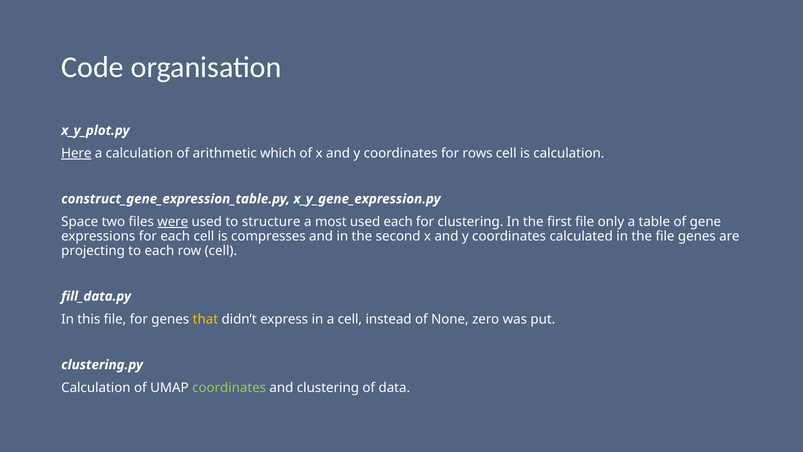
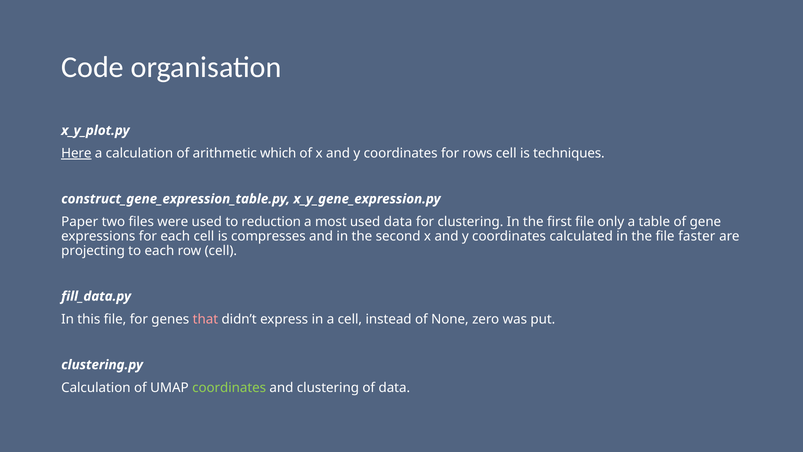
is calculation: calculation -> techniques
Space: Space -> Paper
were underline: present -> none
structure: structure -> reduction
used each: each -> data
file genes: genes -> faster
that colour: yellow -> pink
